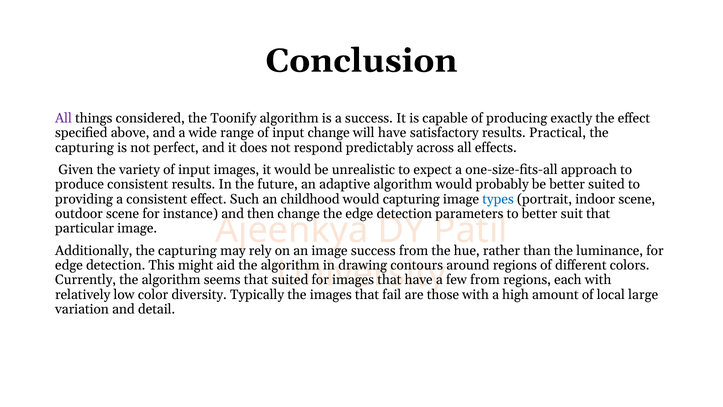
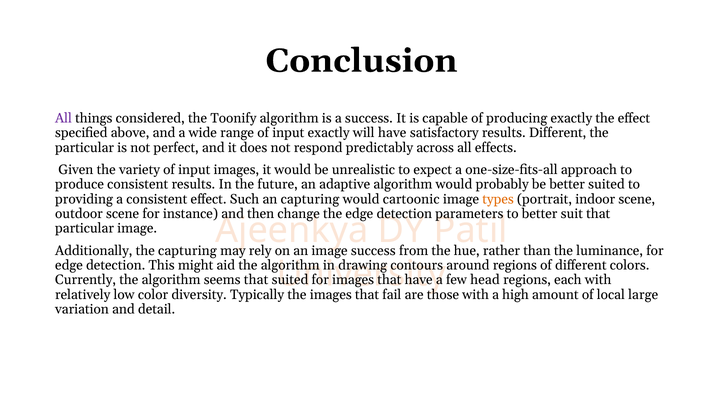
input change: change -> exactly
results Practical: Practical -> Different
capturing at (84, 148): capturing -> particular
an childhood: childhood -> capturing
would capturing: capturing -> cartoonic
types colour: blue -> orange
few from: from -> head
